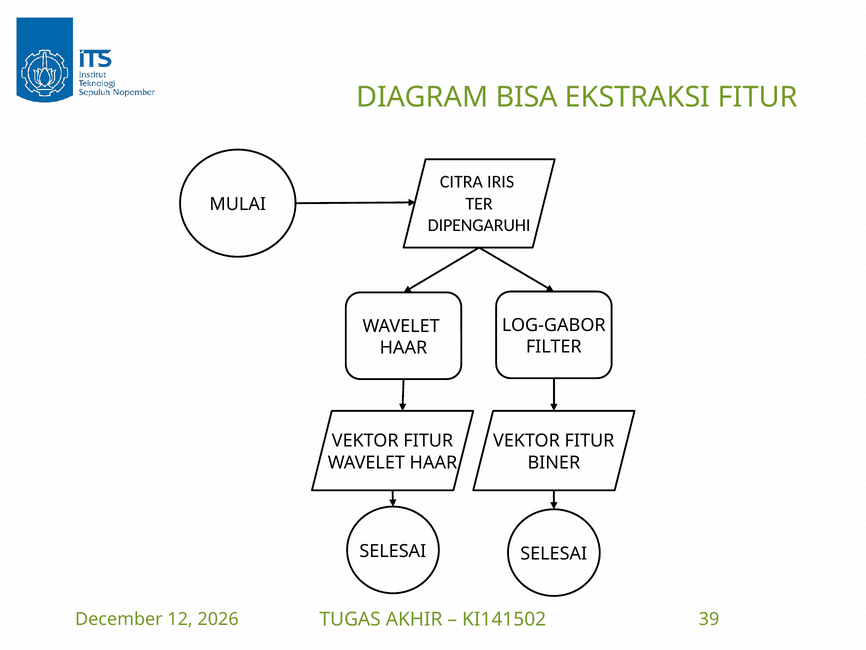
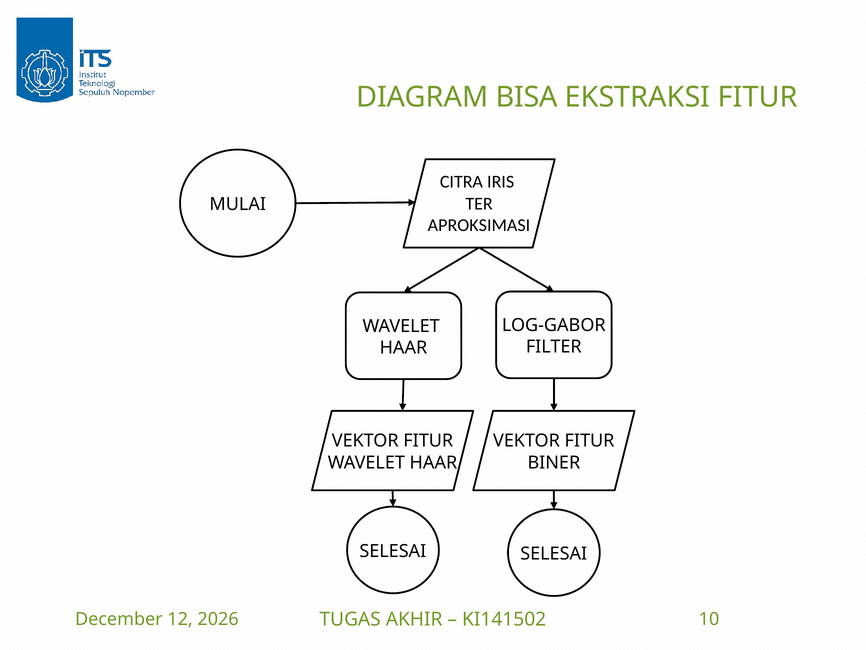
DIPENGARUHI: DIPENGARUHI -> APROKSIMASI
39: 39 -> 10
